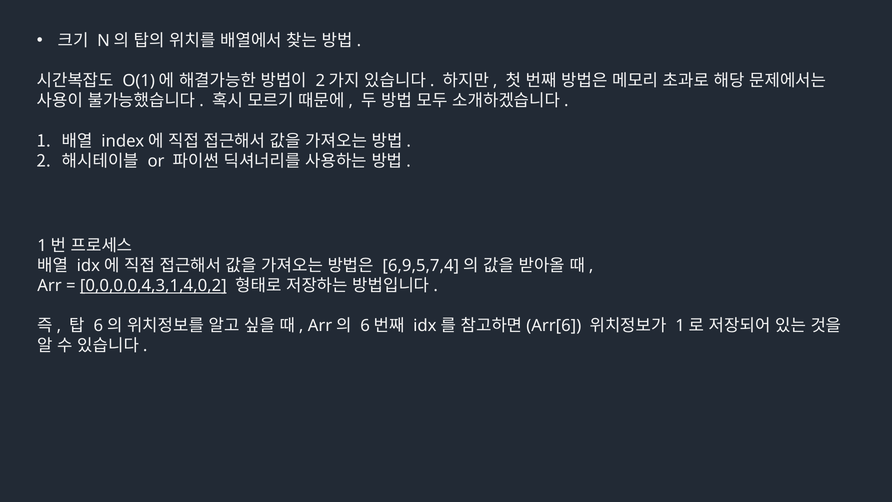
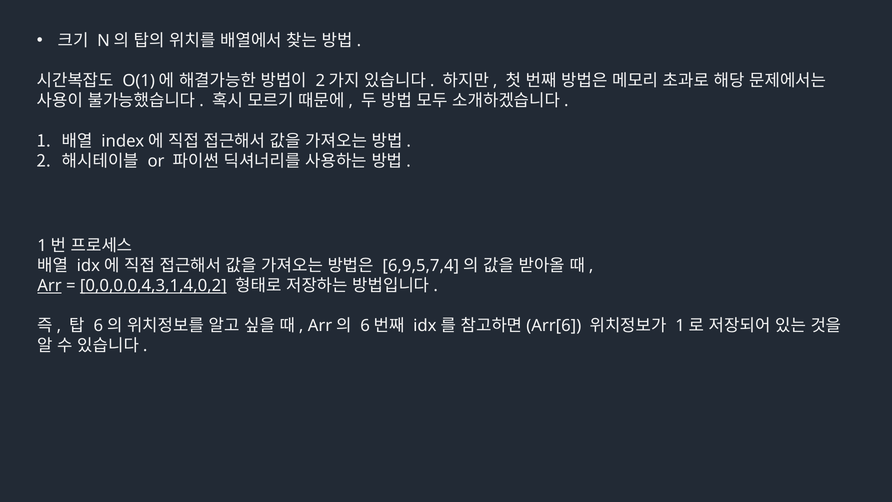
Arr underline: none -> present
